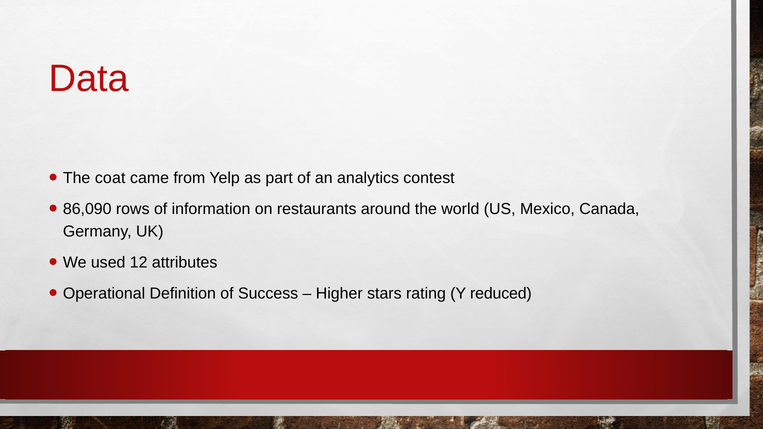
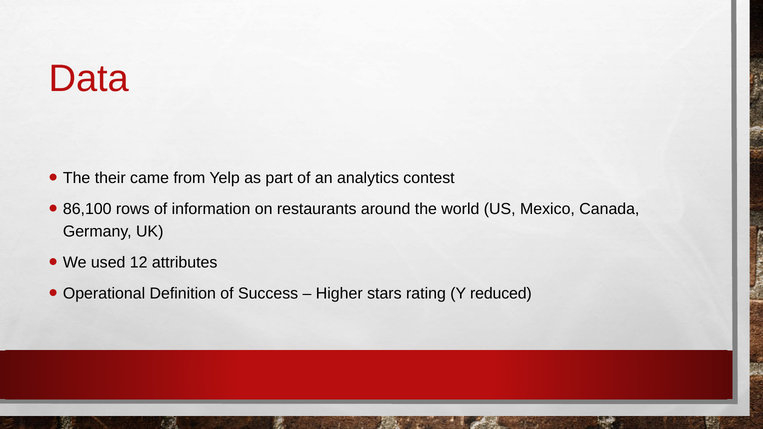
coat: coat -> their
86,090: 86,090 -> 86,100
